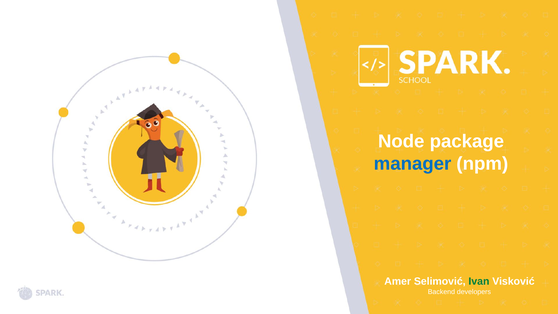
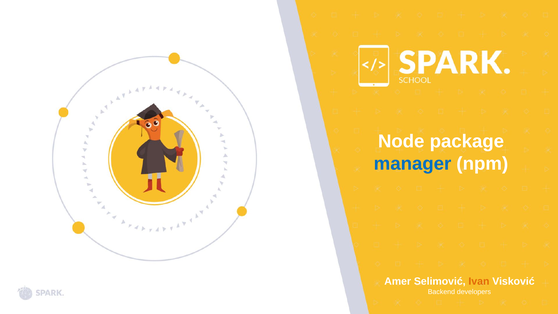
Ivan colour: green -> orange
